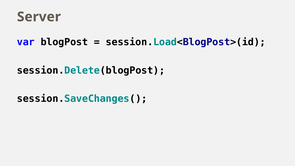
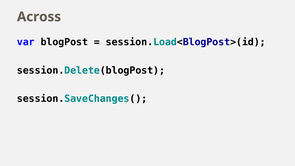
Server: Server -> Across
